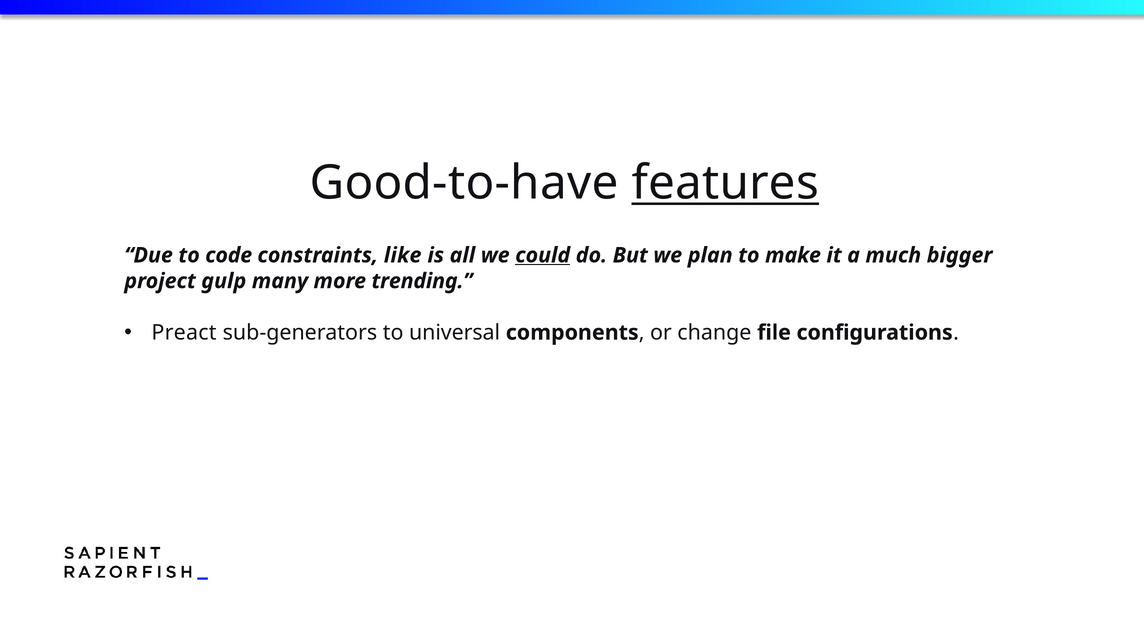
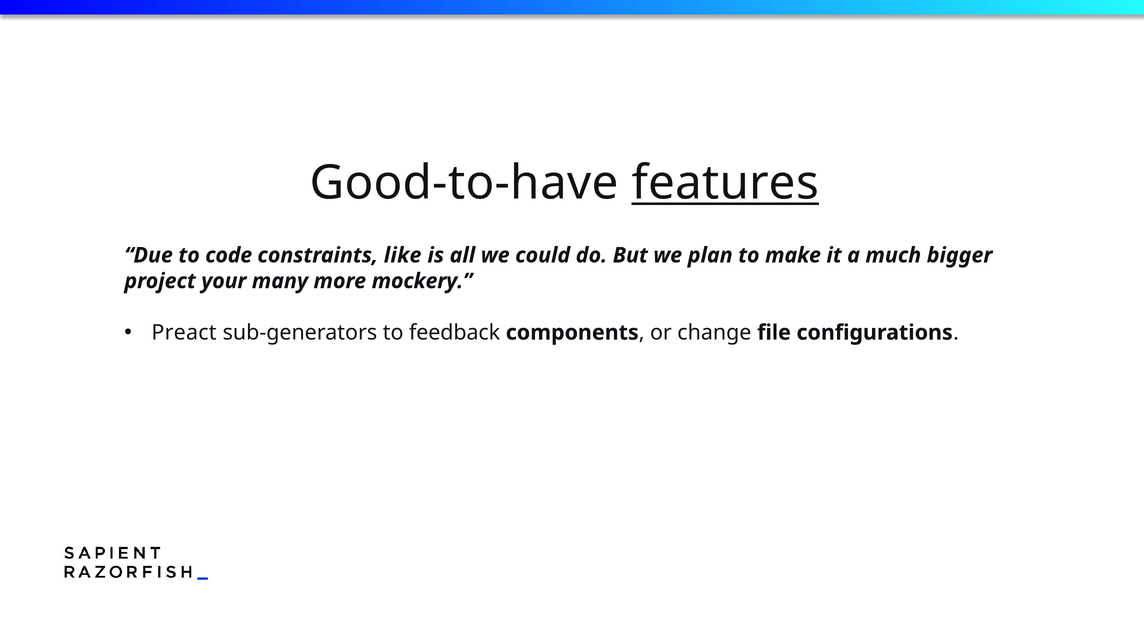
could underline: present -> none
gulp: gulp -> your
trending: trending -> mockery
universal: universal -> feedback
